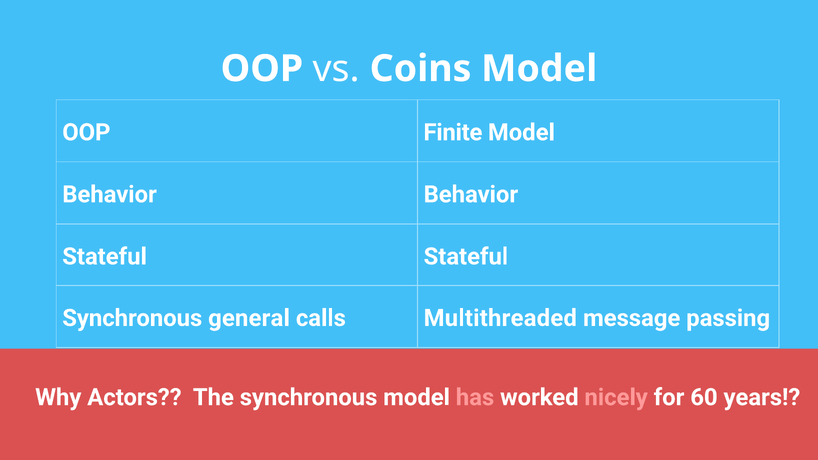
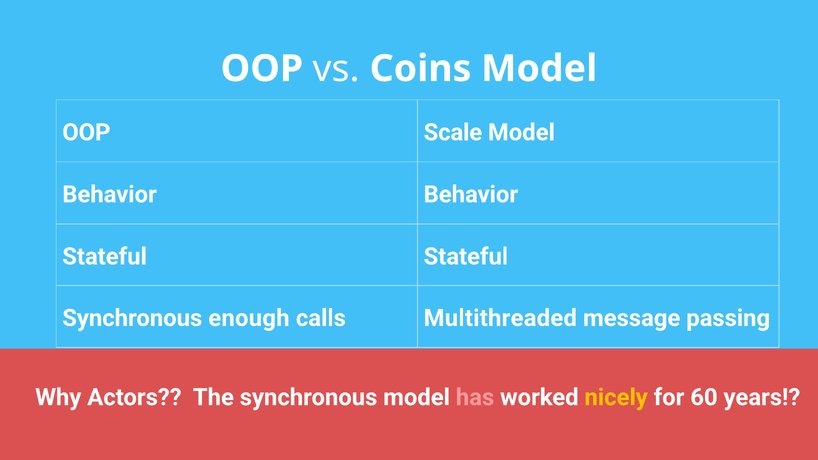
Finite: Finite -> Scale
general: general -> enough
nicely colour: pink -> yellow
